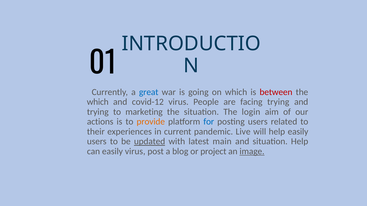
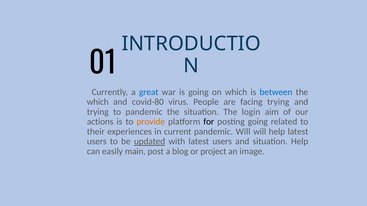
between colour: red -> blue
covid-12: covid-12 -> covid-80
to marketing: marketing -> pandemic
for colour: blue -> black
posting users: users -> going
pandemic Live: Live -> Will
help easily: easily -> latest
with latest main: main -> users
easily virus: virus -> main
image underline: present -> none
